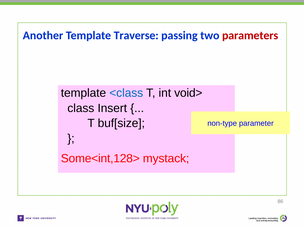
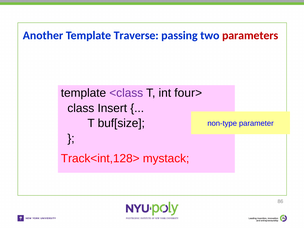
<class colour: blue -> purple
void>: void> -> four>
Some<int,128>: Some<int,128> -> Track<int,128>
